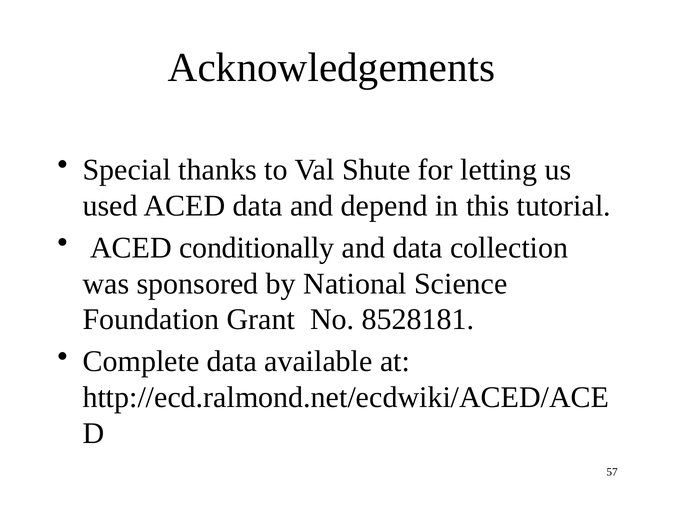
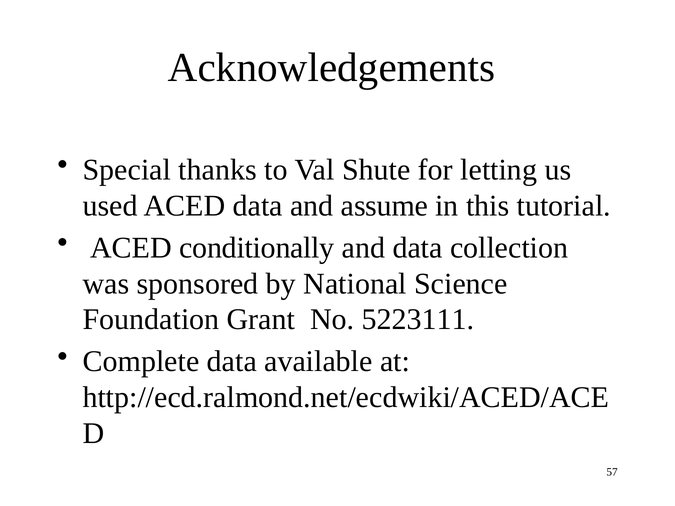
depend: depend -> assume
8528181: 8528181 -> 5223111
